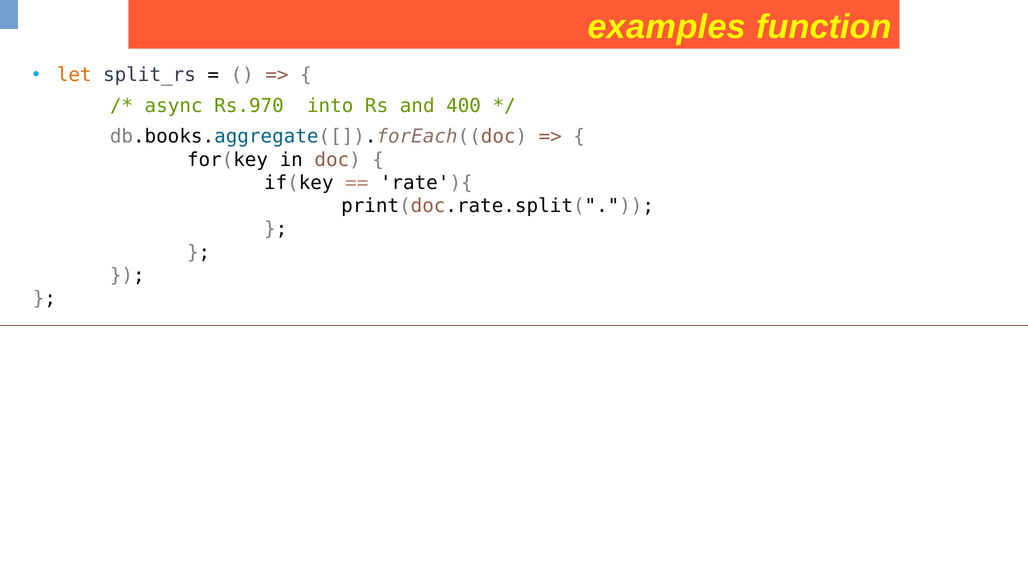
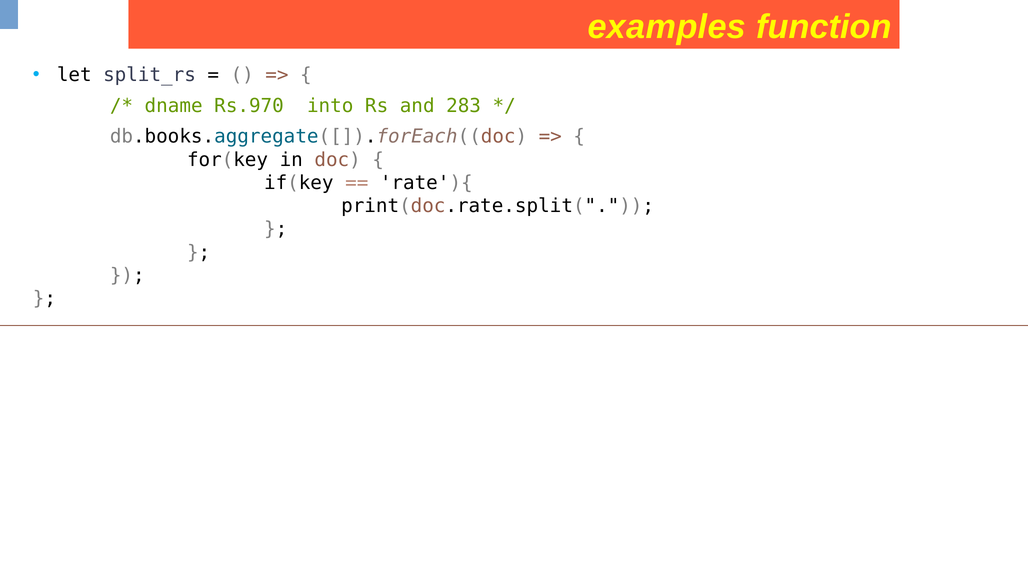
let colour: orange -> black
async: async -> dname
400: 400 -> 283
